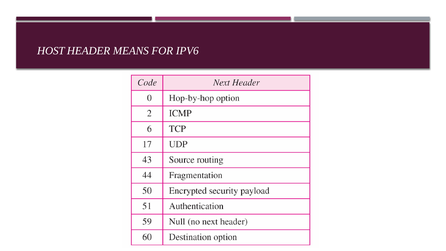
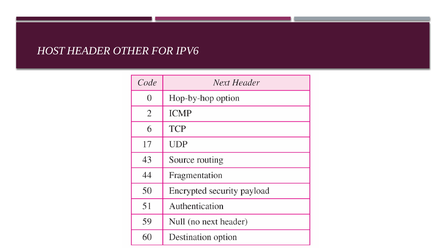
MEANS: MEANS -> OTHER
